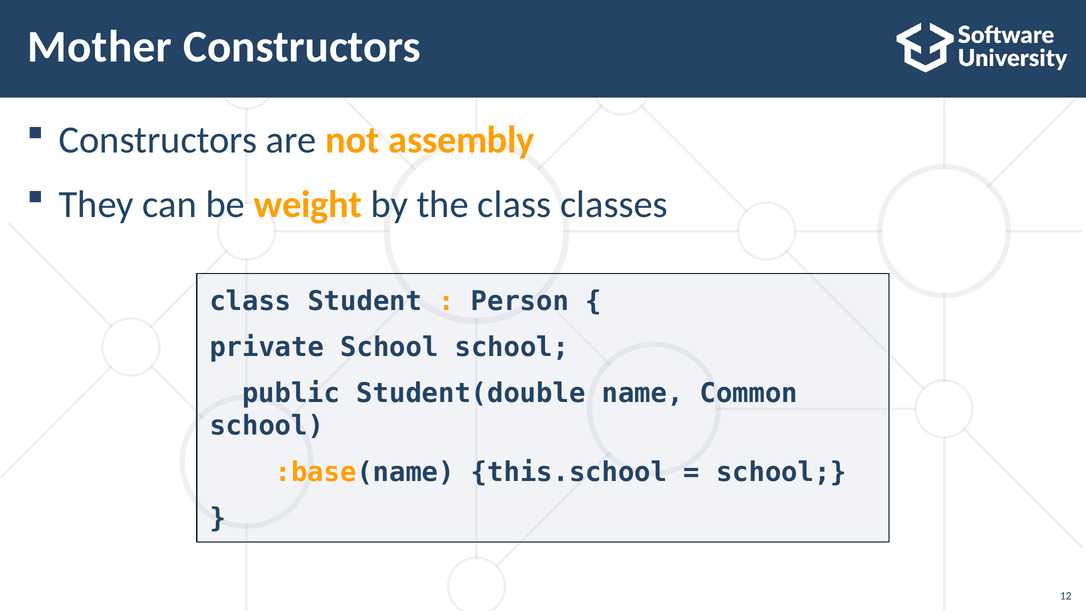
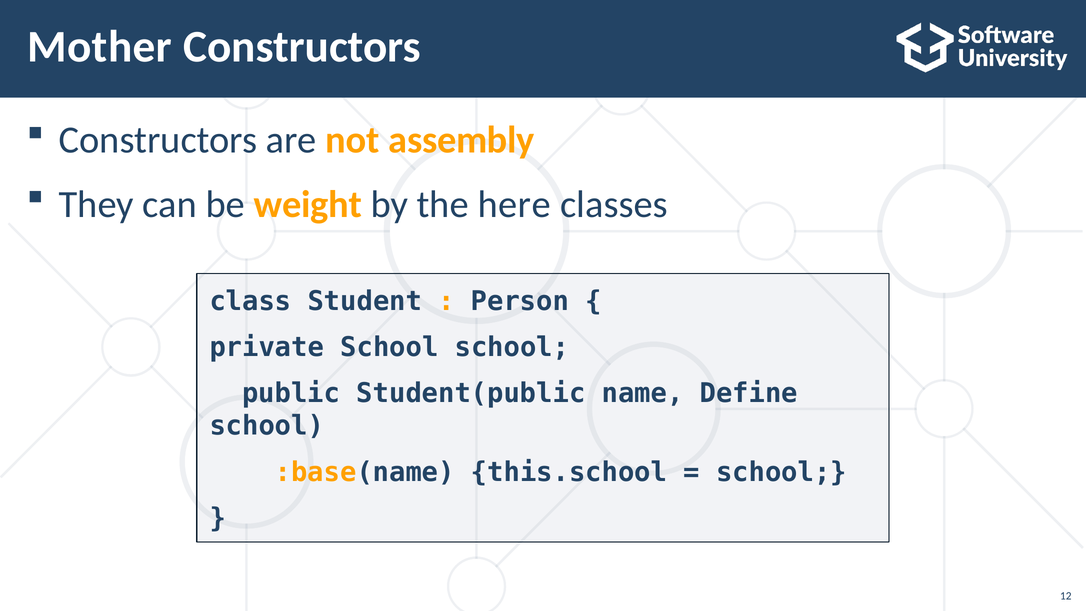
the class: class -> here
Student(double: Student(double -> Student(public
Common: Common -> Define
